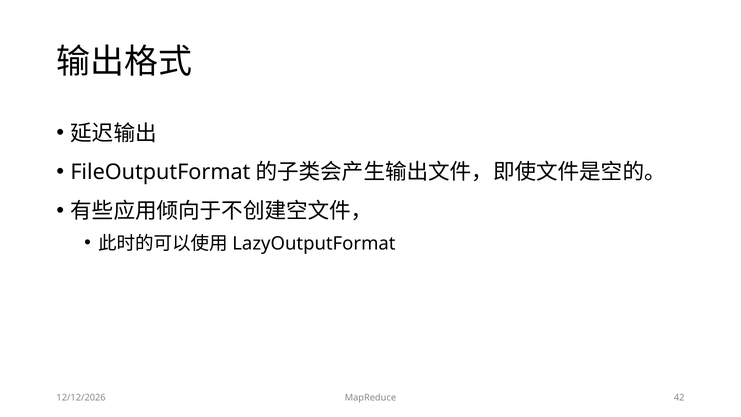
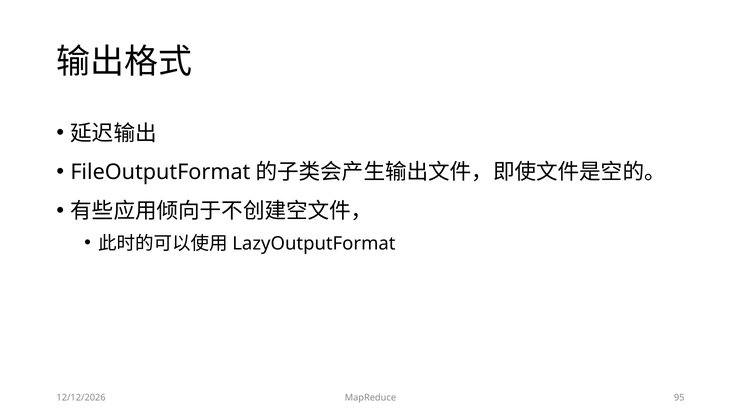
42: 42 -> 95
